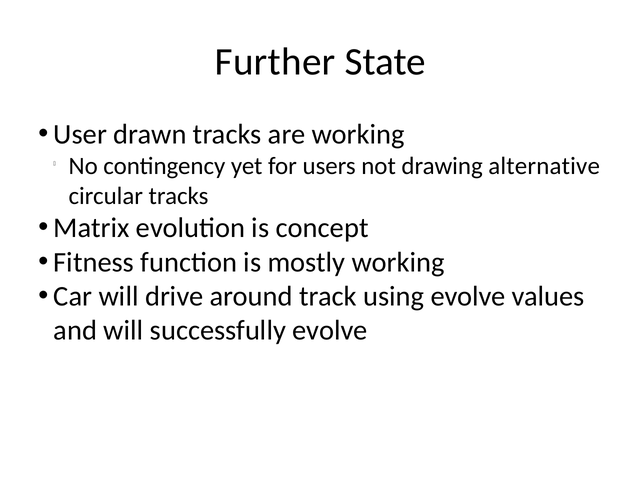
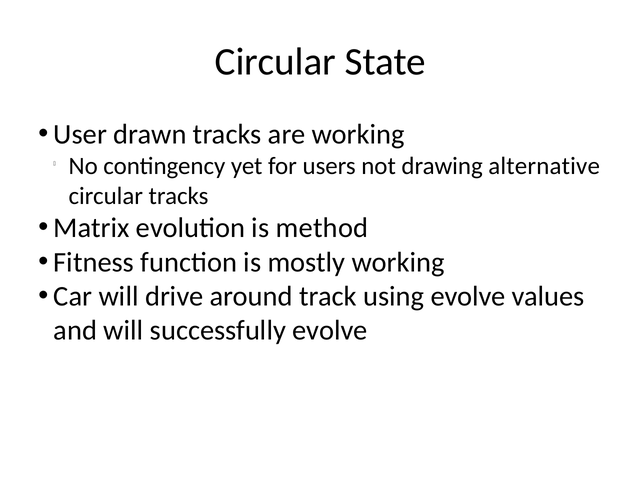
Further at (275, 62): Further -> Circular
concept: concept -> method
